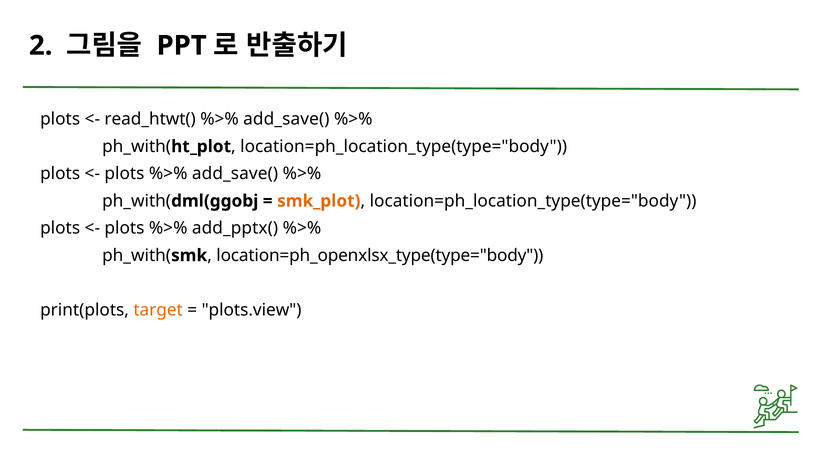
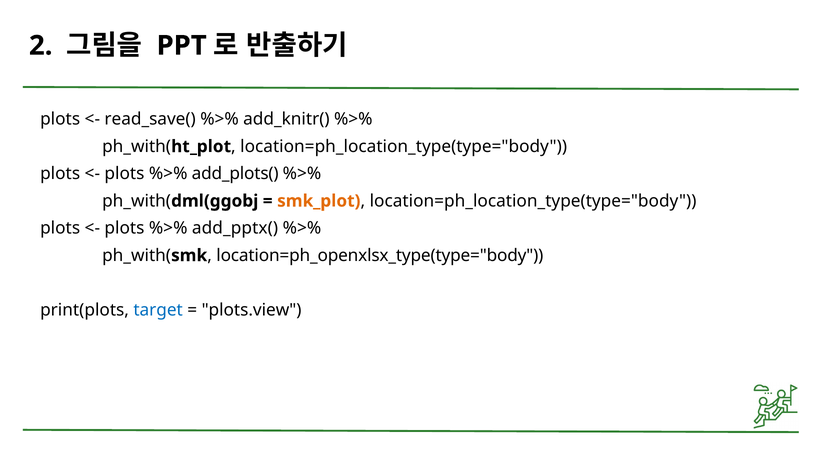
read_htwt(: read_htwt( -> read_save(
add_save( at (286, 119): add_save( -> add_knitr(
add_save( at (235, 174): add_save( -> add_plots(
target colour: orange -> blue
